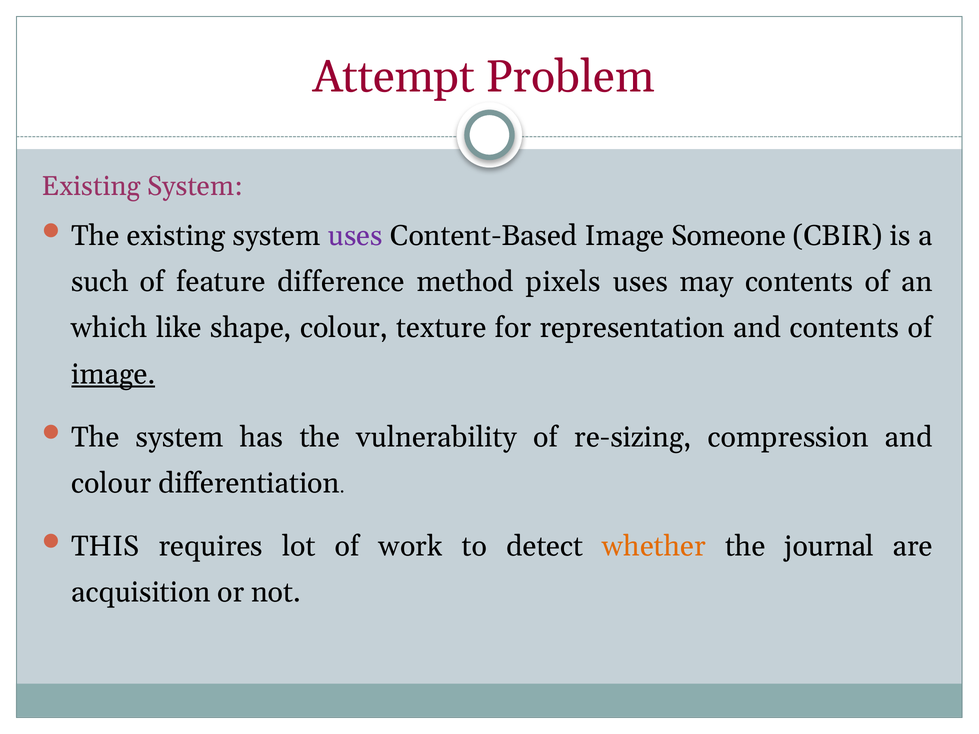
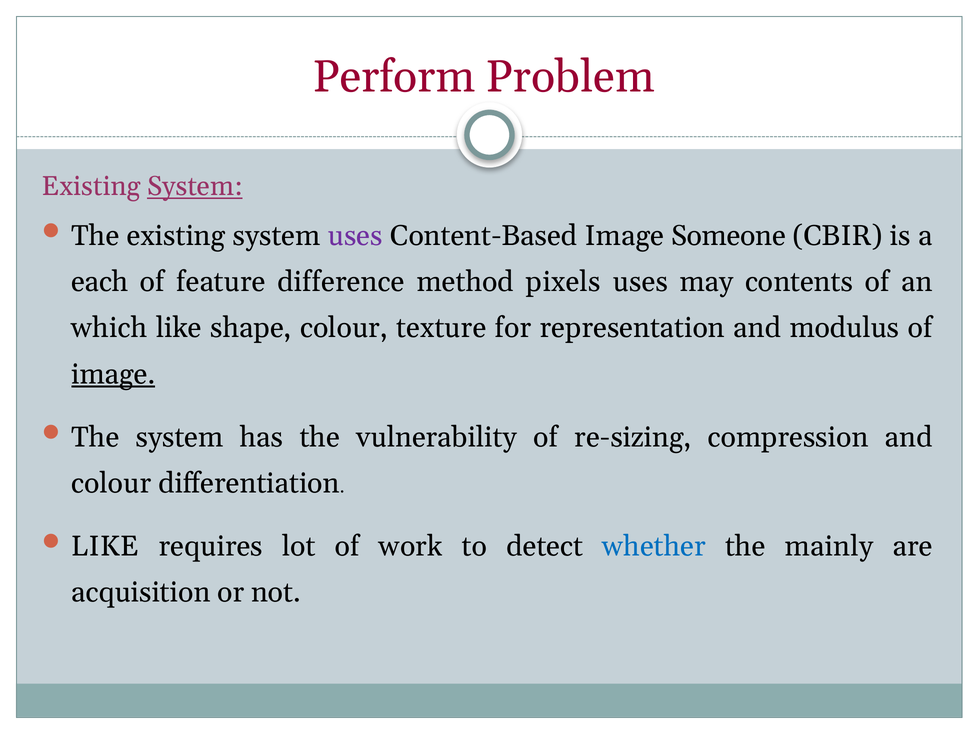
Attempt: Attempt -> Perform
System at (195, 187) underline: none -> present
such: such -> each
and contents: contents -> modulus
THIS at (105, 546): THIS -> LIKE
whether colour: orange -> blue
journal: journal -> mainly
